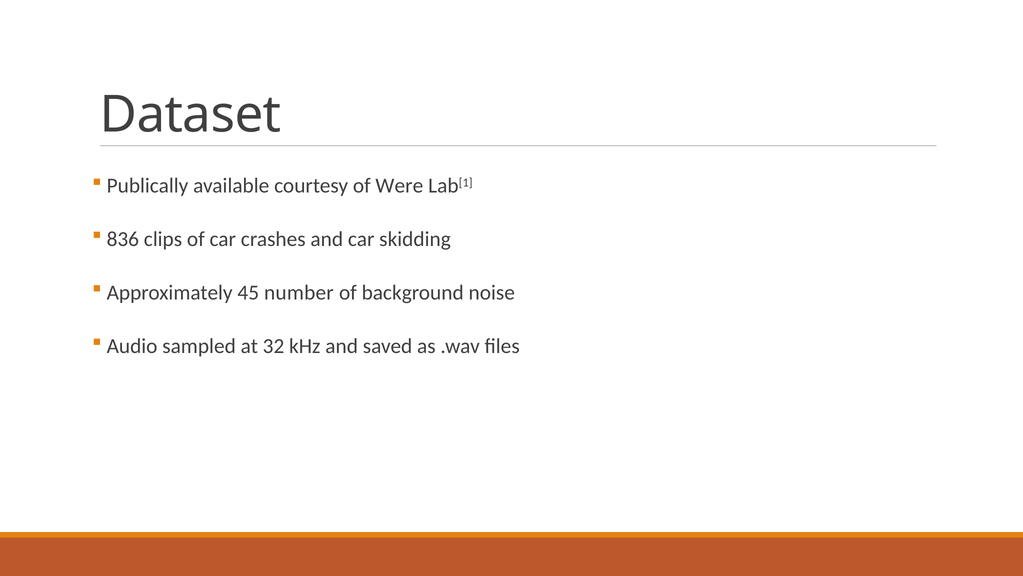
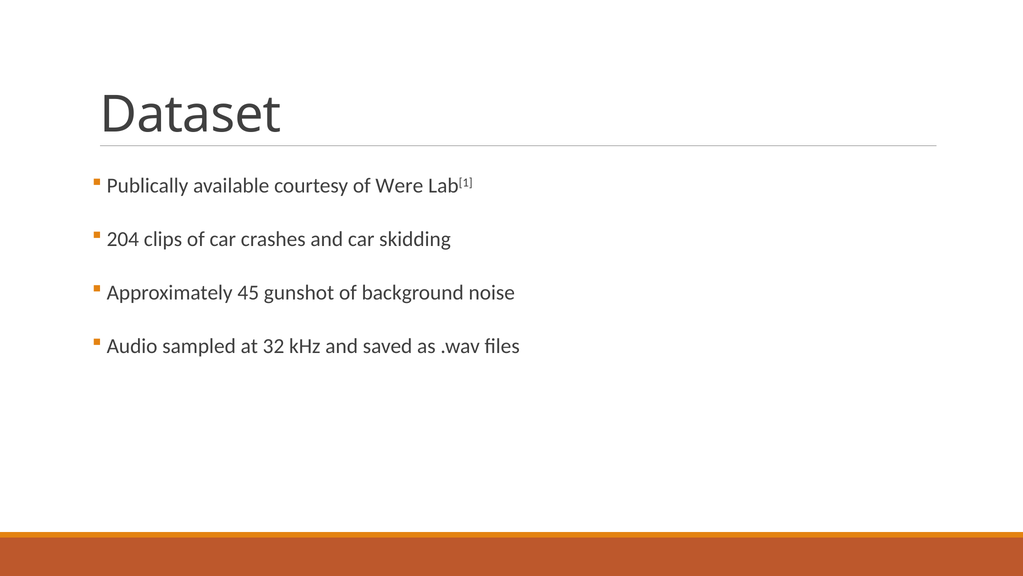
836: 836 -> 204
number: number -> gunshot
